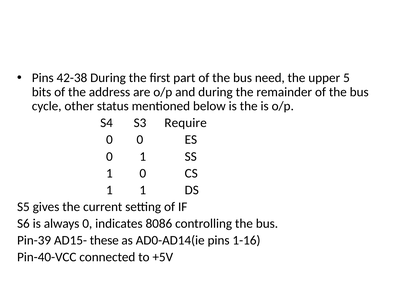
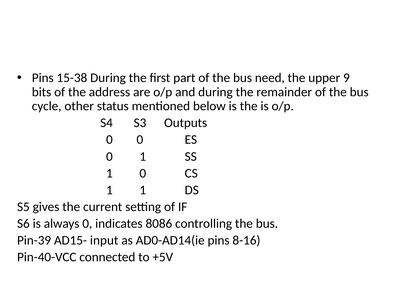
42-38: 42-38 -> 15-38
5: 5 -> 9
Require: Require -> Outputs
these: these -> input
1-16: 1-16 -> 8-16
